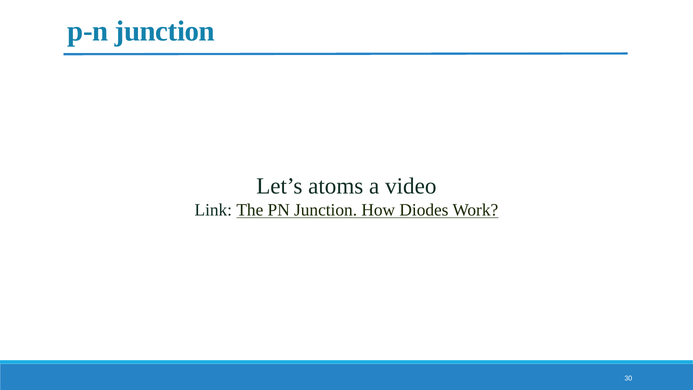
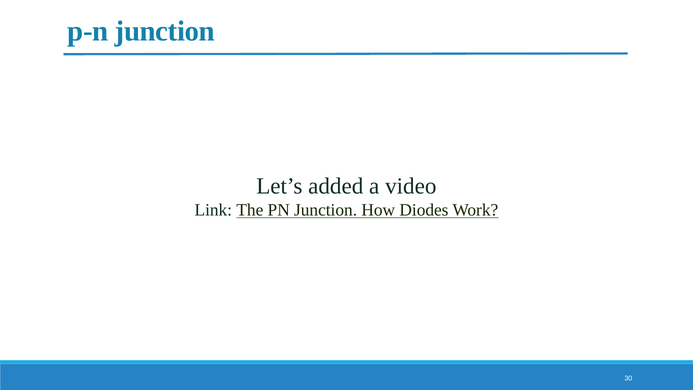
atoms: atoms -> added
